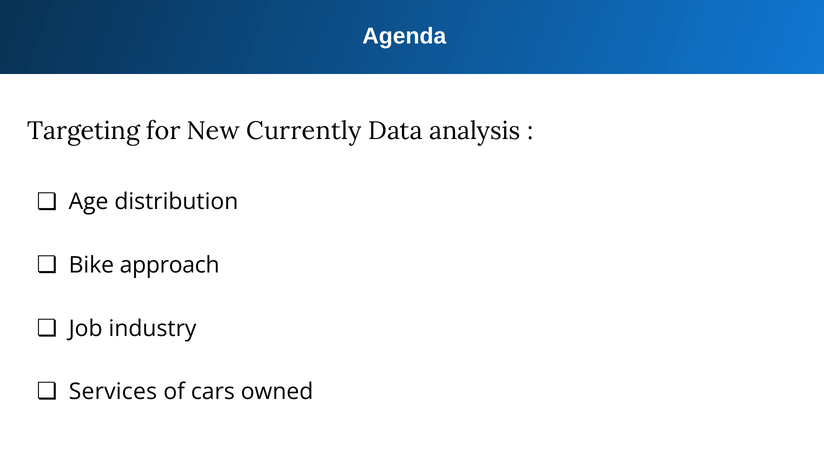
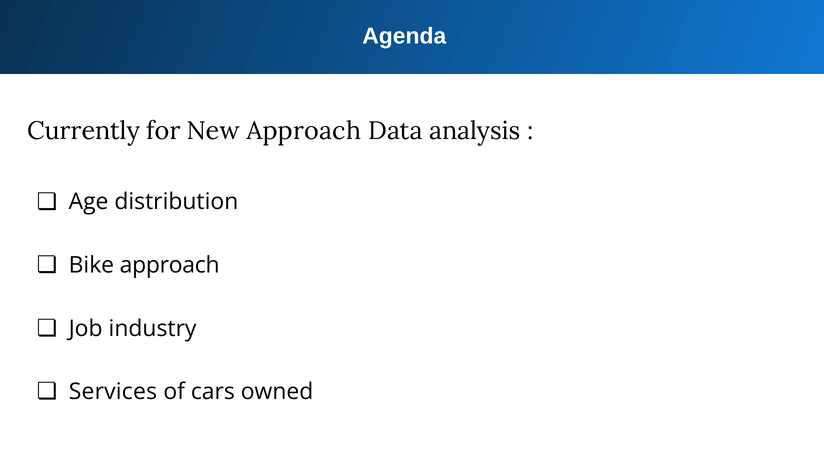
Targeting: Targeting -> Currently
New Currently: Currently -> Approach
